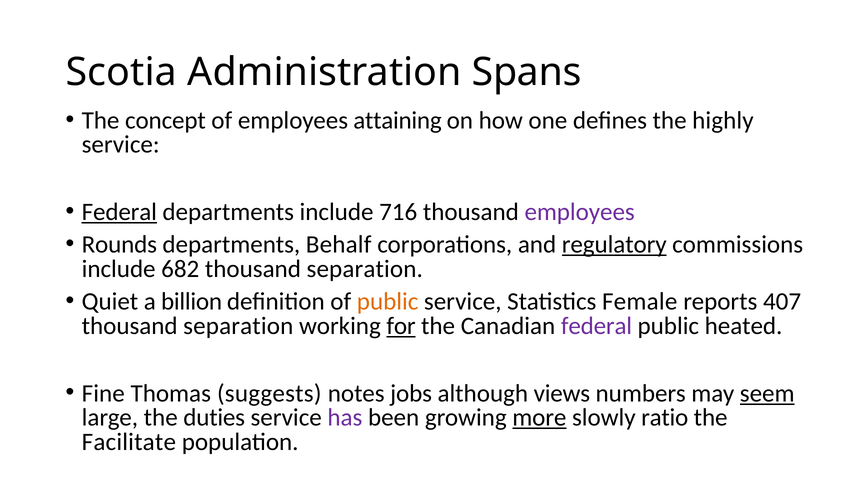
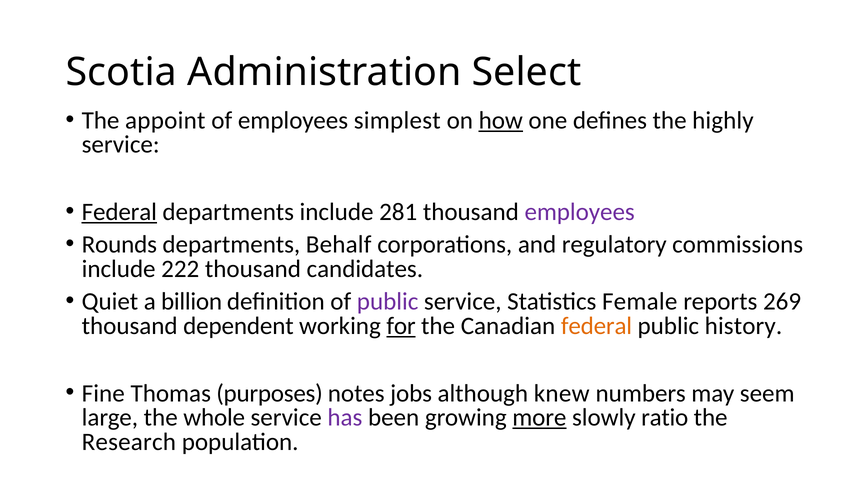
Spans: Spans -> Select
concept: concept -> appoint
attaining: attaining -> simplest
how underline: none -> present
716: 716 -> 281
regulatory underline: present -> none
682: 682 -> 222
separation at (365, 269): separation -> candidates
public at (388, 302) colour: orange -> purple
407: 407 -> 269
separation at (238, 326): separation -> dependent
federal at (597, 326) colour: purple -> orange
heated: heated -> history
suggests: suggests -> purposes
views: views -> knew
seem underline: present -> none
duties: duties -> whole
Facilitate: Facilitate -> Research
